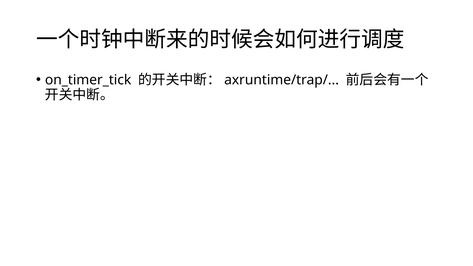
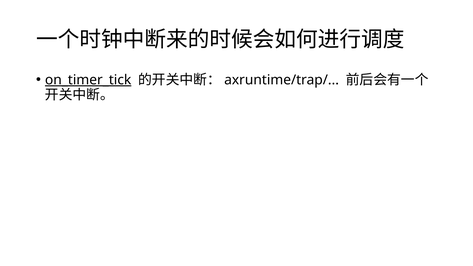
on_timer_tick underline: none -> present
